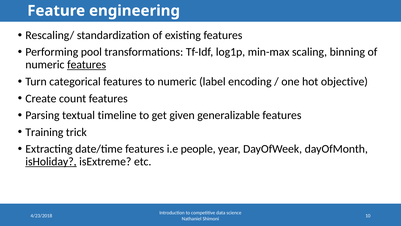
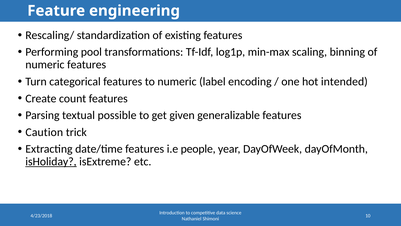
features at (87, 65) underline: present -> none
objective: objective -> intended
timeline: timeline -> possible
Training: Training -> Caution
